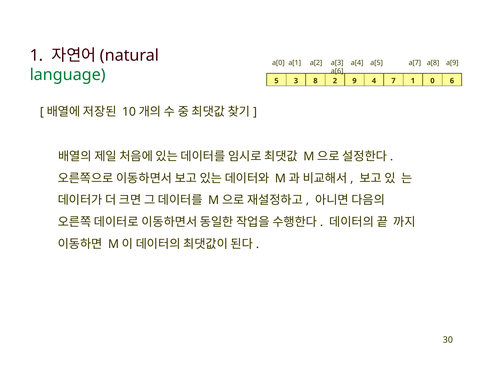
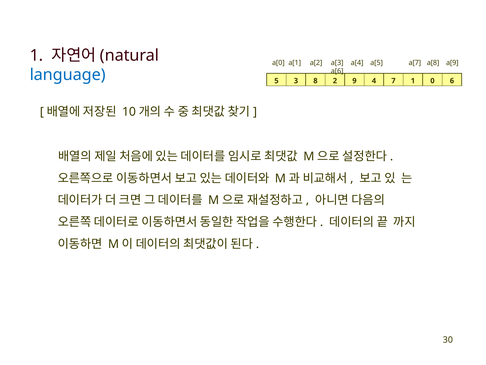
language colour: green -> blue
